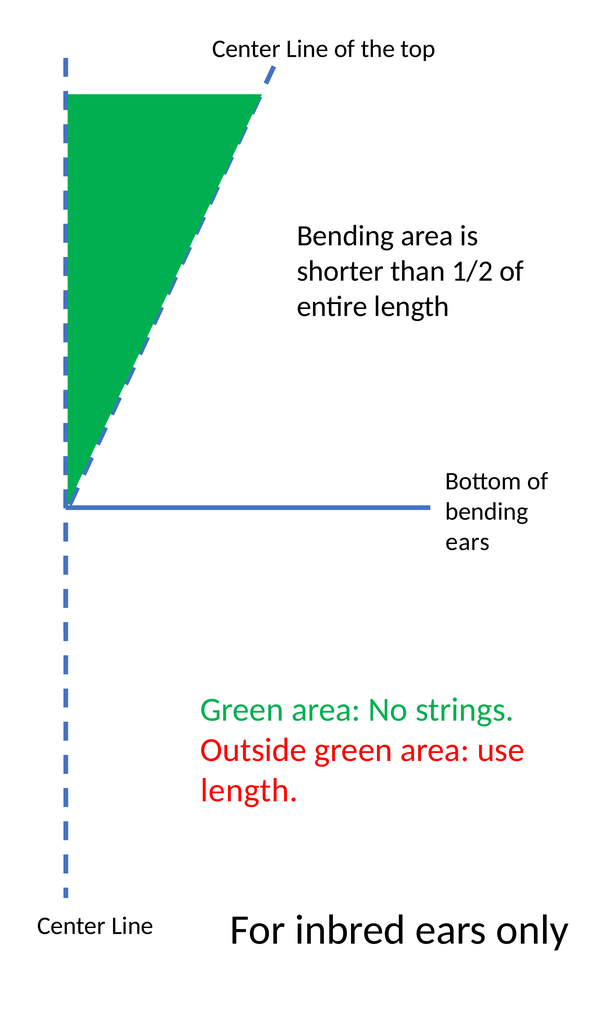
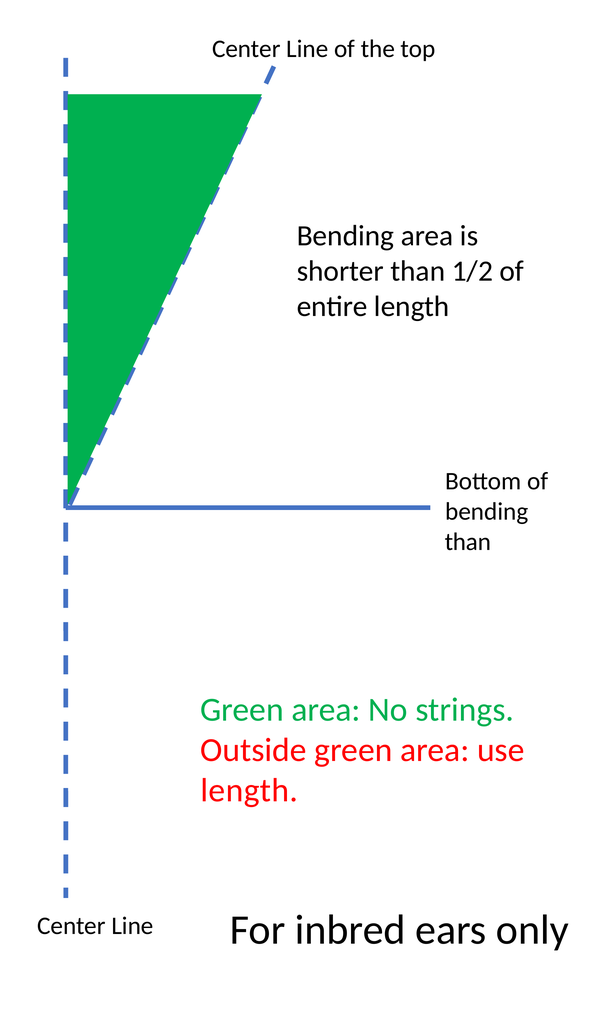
ears at (468, 541): ears -> than
